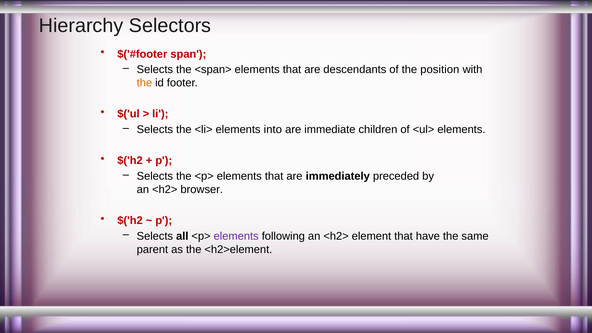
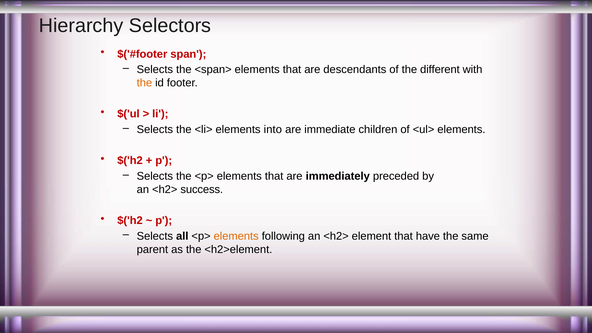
position: position -> different
browser: browser -> success
elements at (236, 236) colour: purple -> orange
